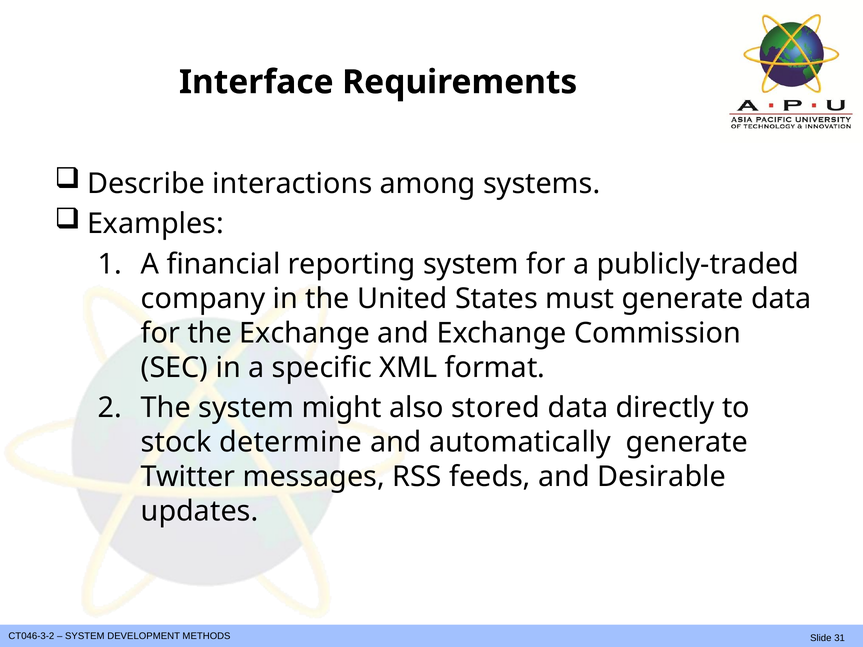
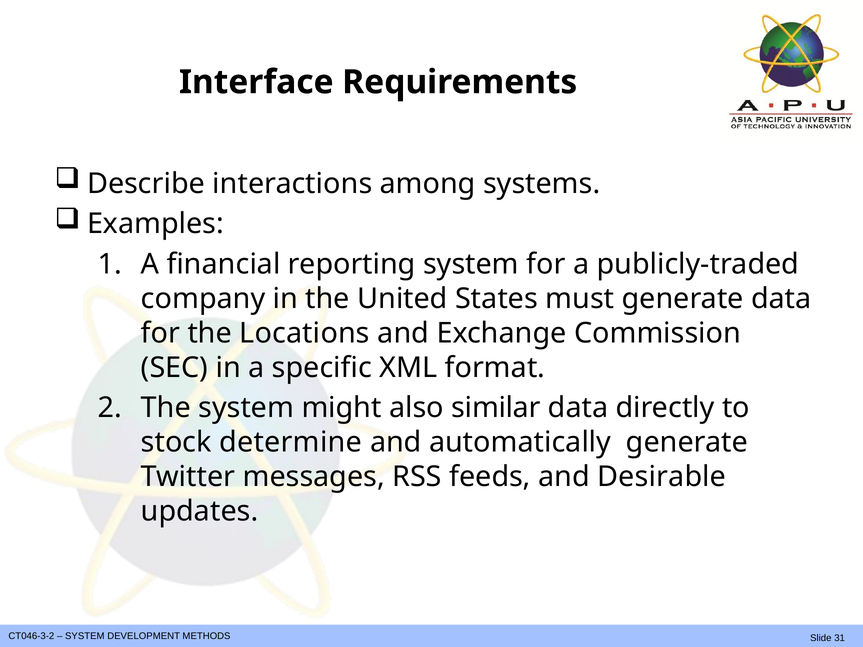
the Exchange: Exchange -> Locations
stored: stored -> similar
